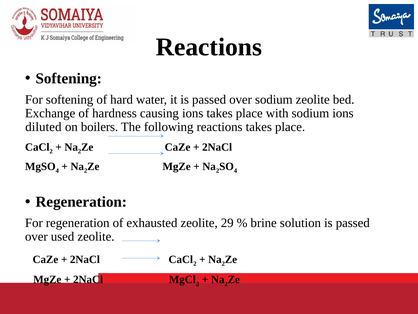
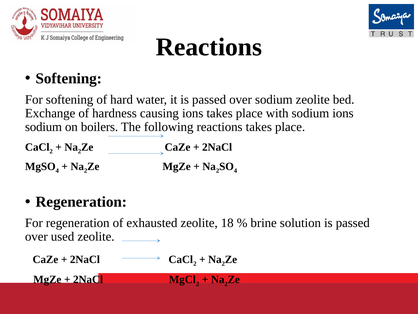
diluted at (43, 127): diluted -> sodium
29: 29 -> 18
